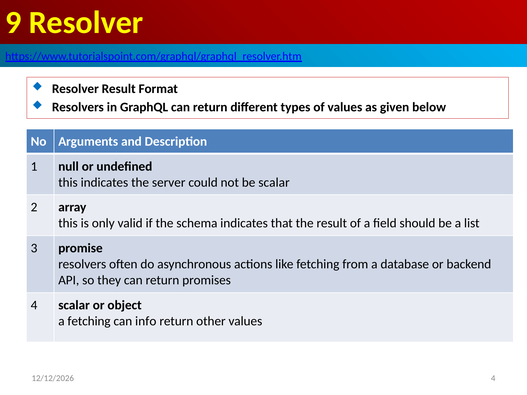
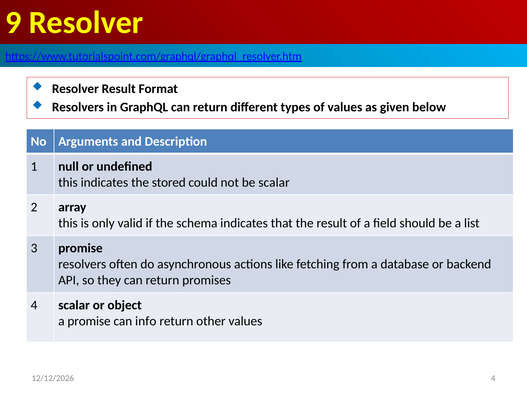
server: server -> stored
a fetching: fetching -> promise
